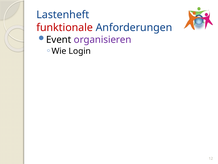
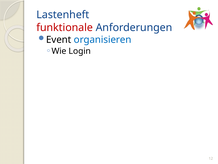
organisieren colour: purple -> blue
